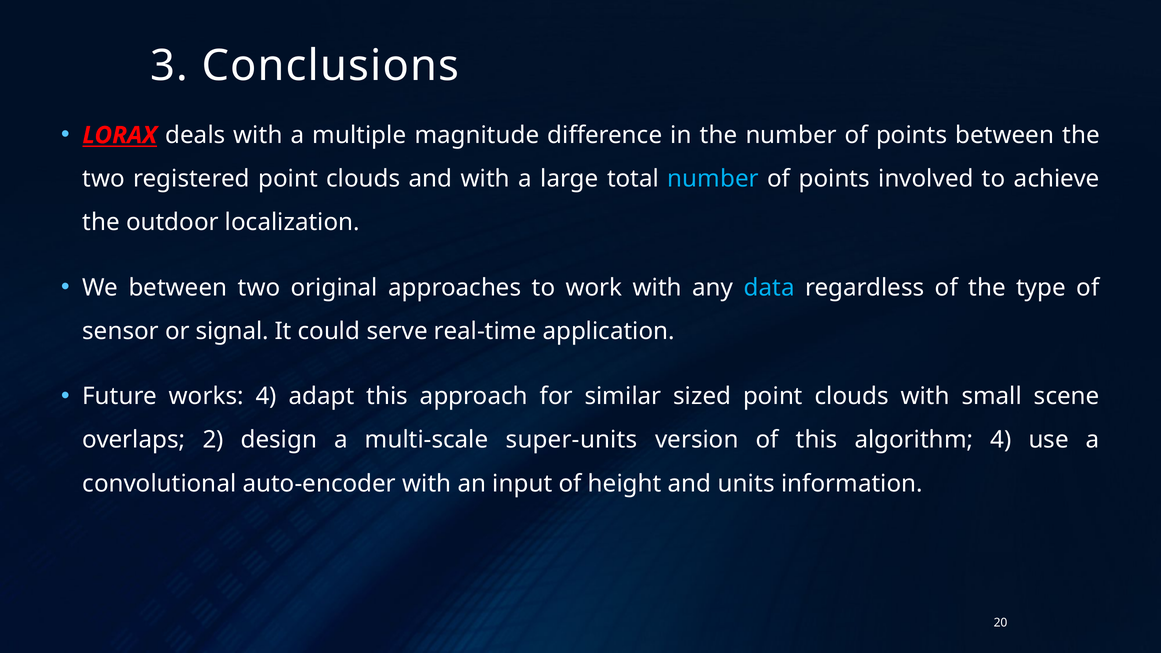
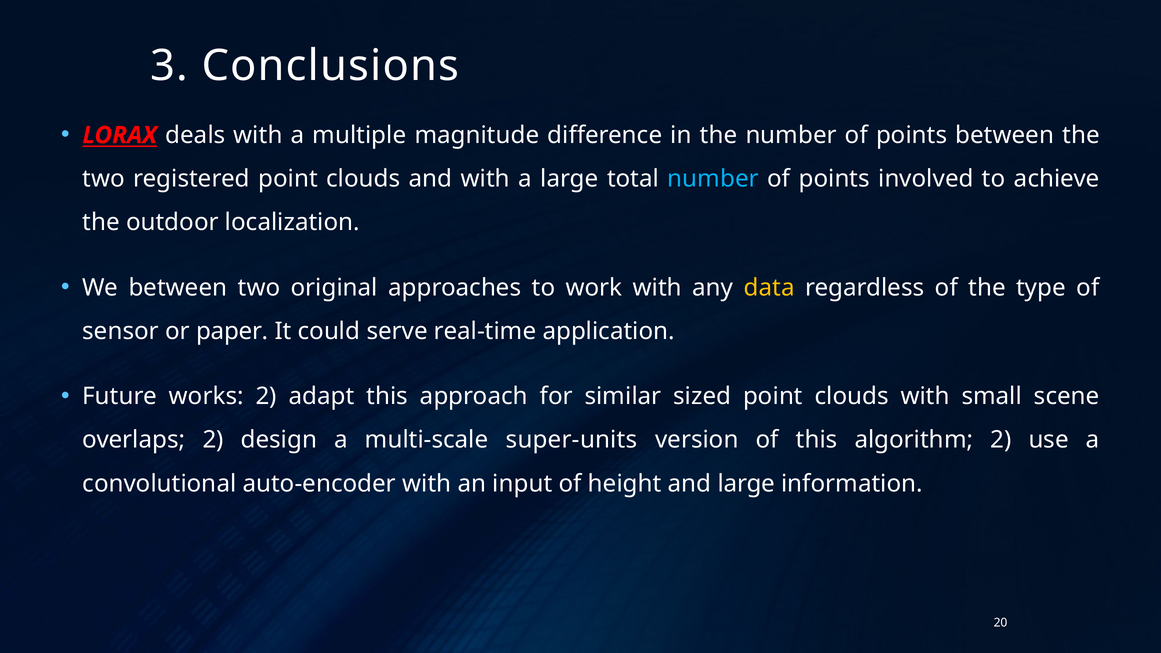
data colour: light blue -> yellow
signal: signal -> paper
works 4: 4 -> 2
algorithm 4: 4 -> 2
and units: units -> large
